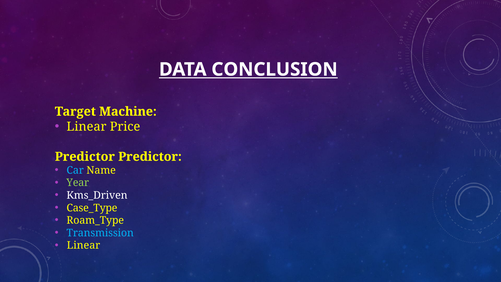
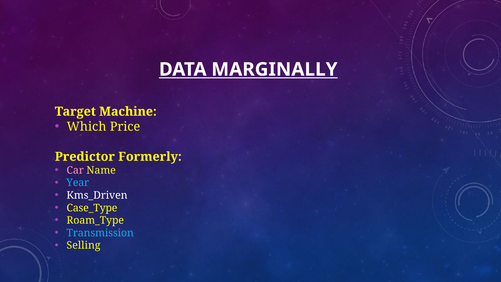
CONCLUSION: CONCLUSION -> MARGINALLY
Linear at (87, 127): Linear -> Which
Predictor Predictor: Predictor -> Formerly
Car colour: light blue -> pink
Year colour: light green -> light blue
Linear at (83, 245): Linear -> Selling
